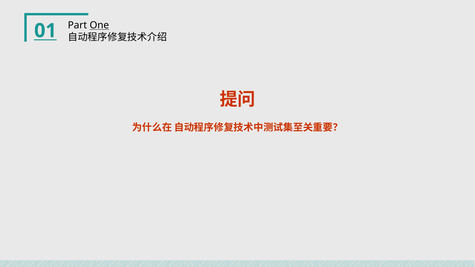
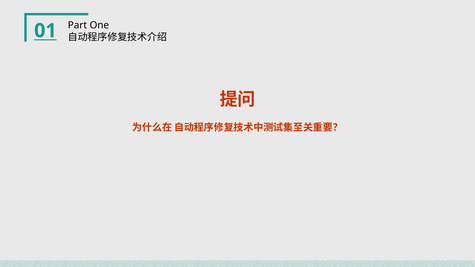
One underline: present -> none
